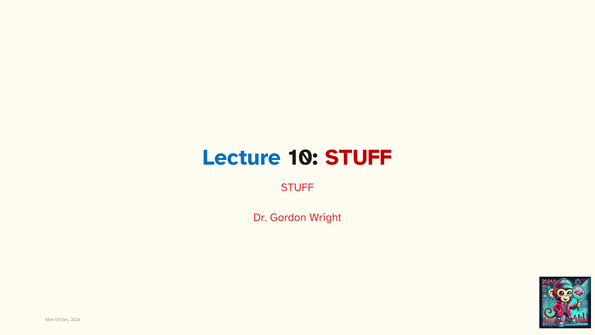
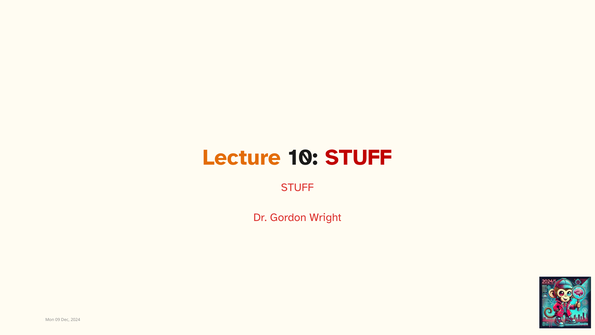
Lecture colour: blue -> orange
